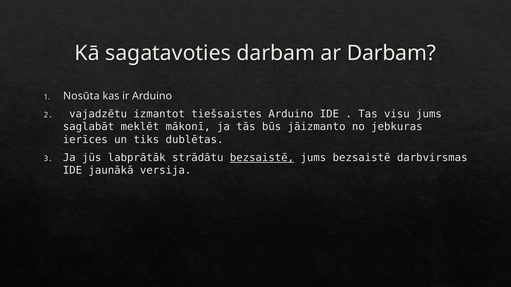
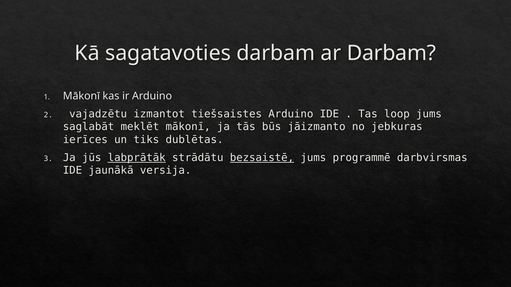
Nosūta at (81, 96): Nosūta -> Mākonī
visu: visu -> loop
labprātāk underline: none -> present
jums bezsaistē: bezsaistē -> programmē
